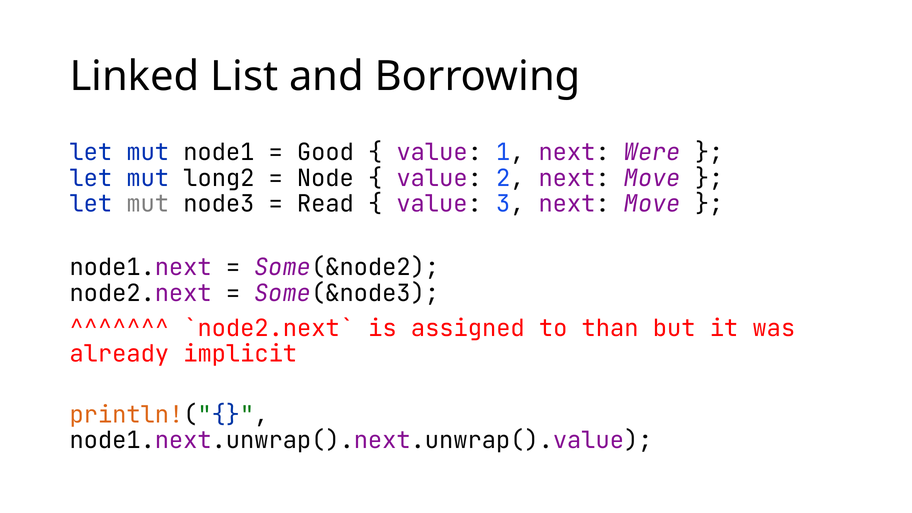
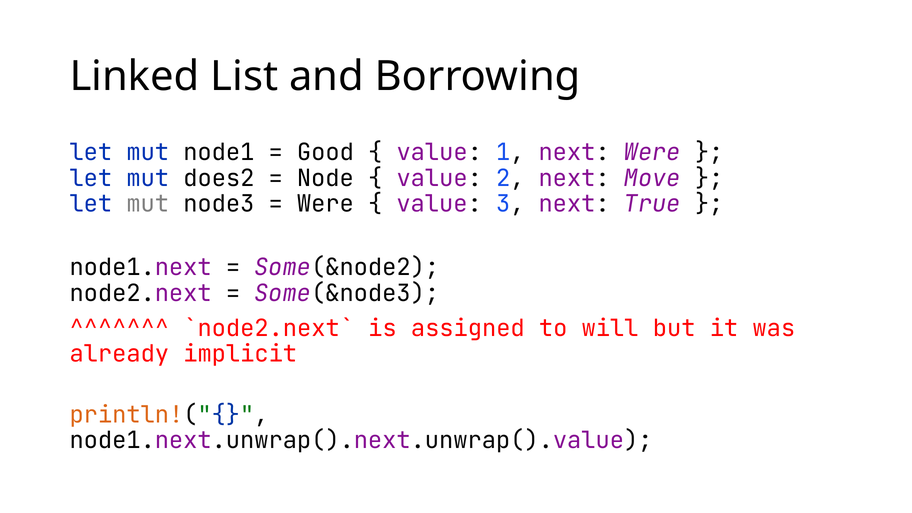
long2: long2 -> does2
Read at (325, 204): Read -> Were
3 next Move: Move -> True
than: than -> will
